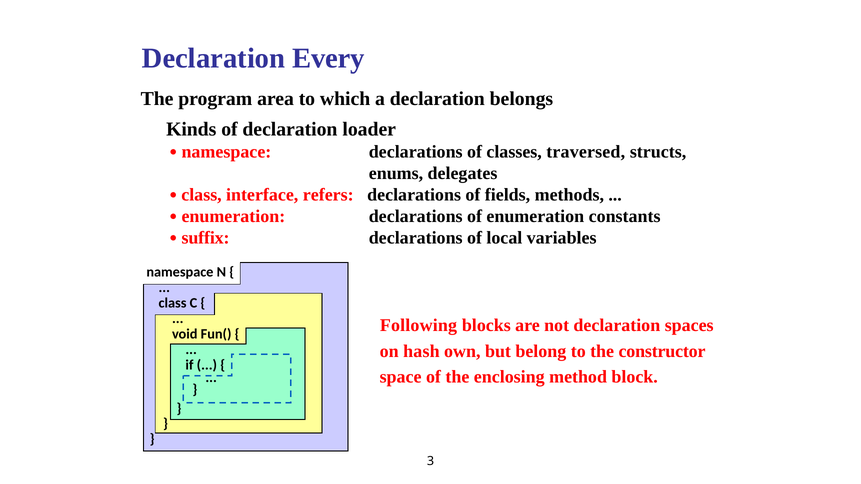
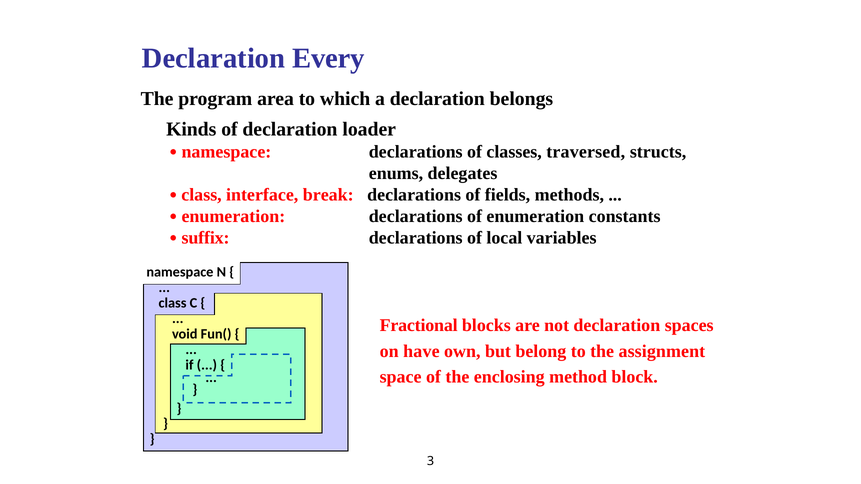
refers: refers -> break
Following: Following -> Fractional
hash: hash -> have
constructor: constructor -> assignment
